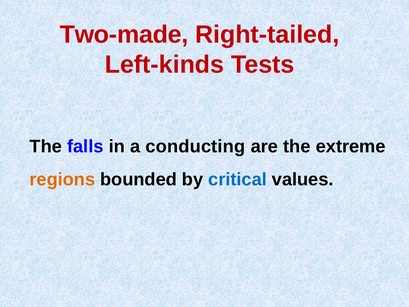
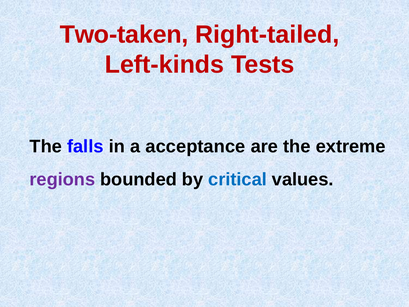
Two-made: Two-made -> Two-taken
conducting: conducting -> acceptance
regions colour: orange -> purple
